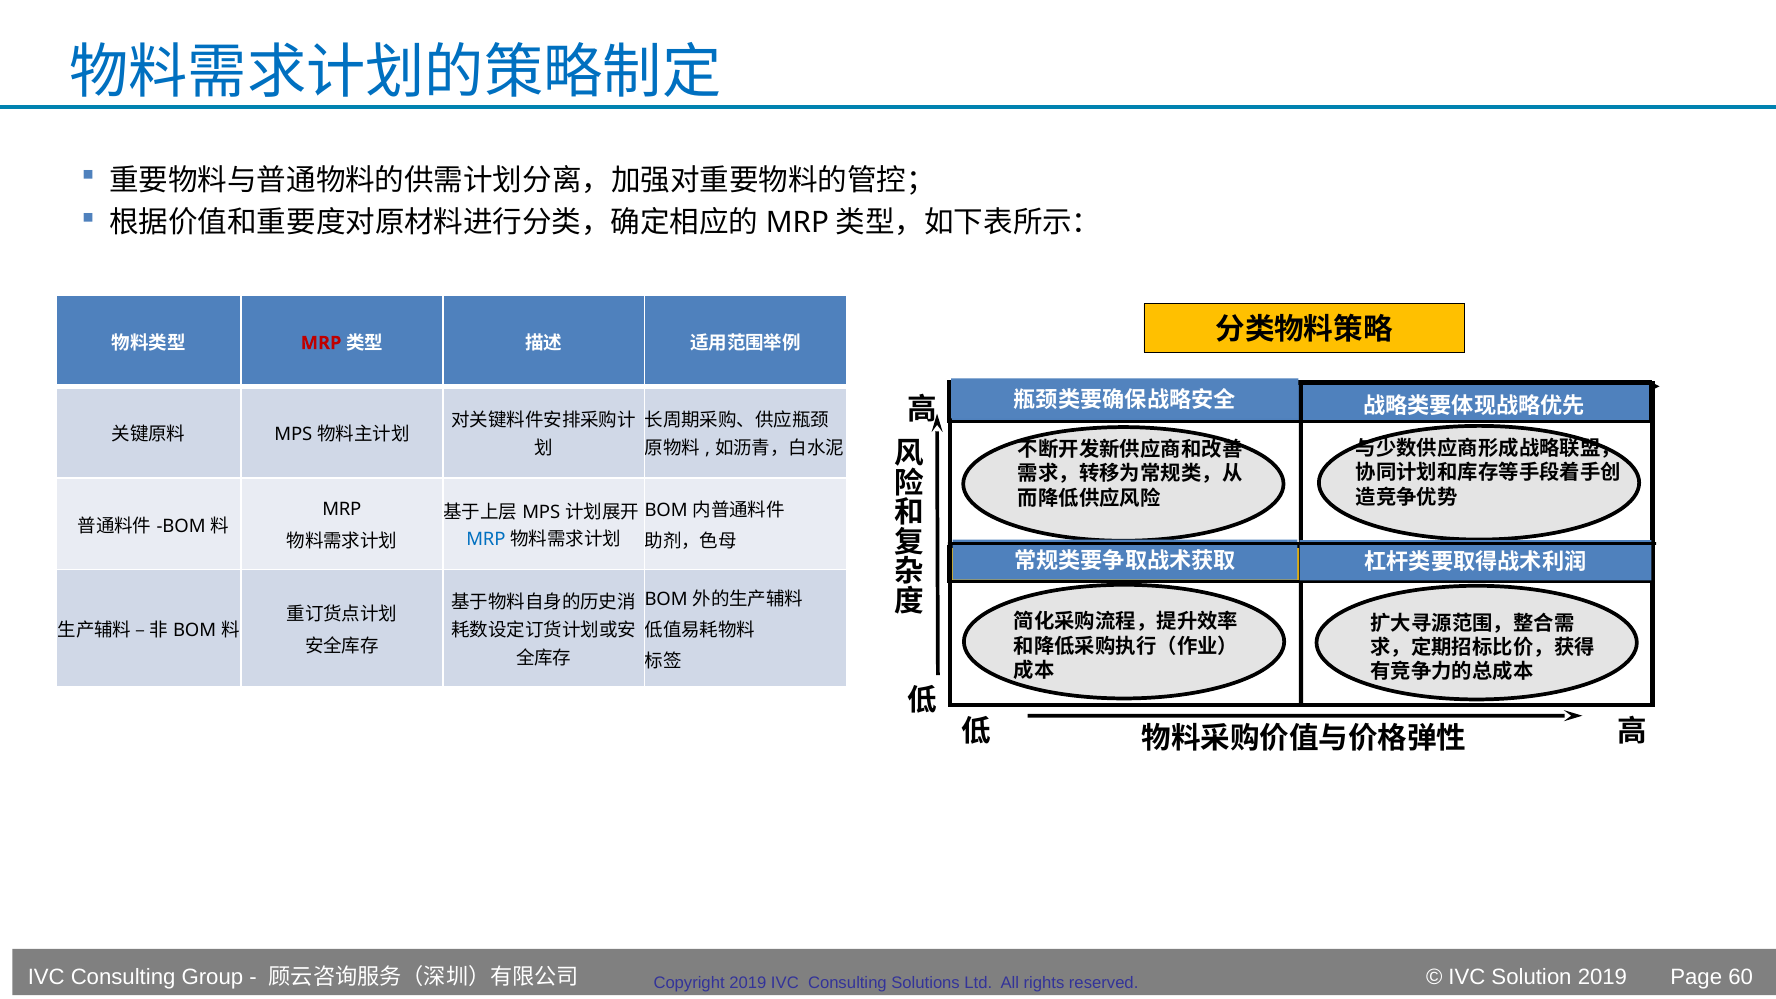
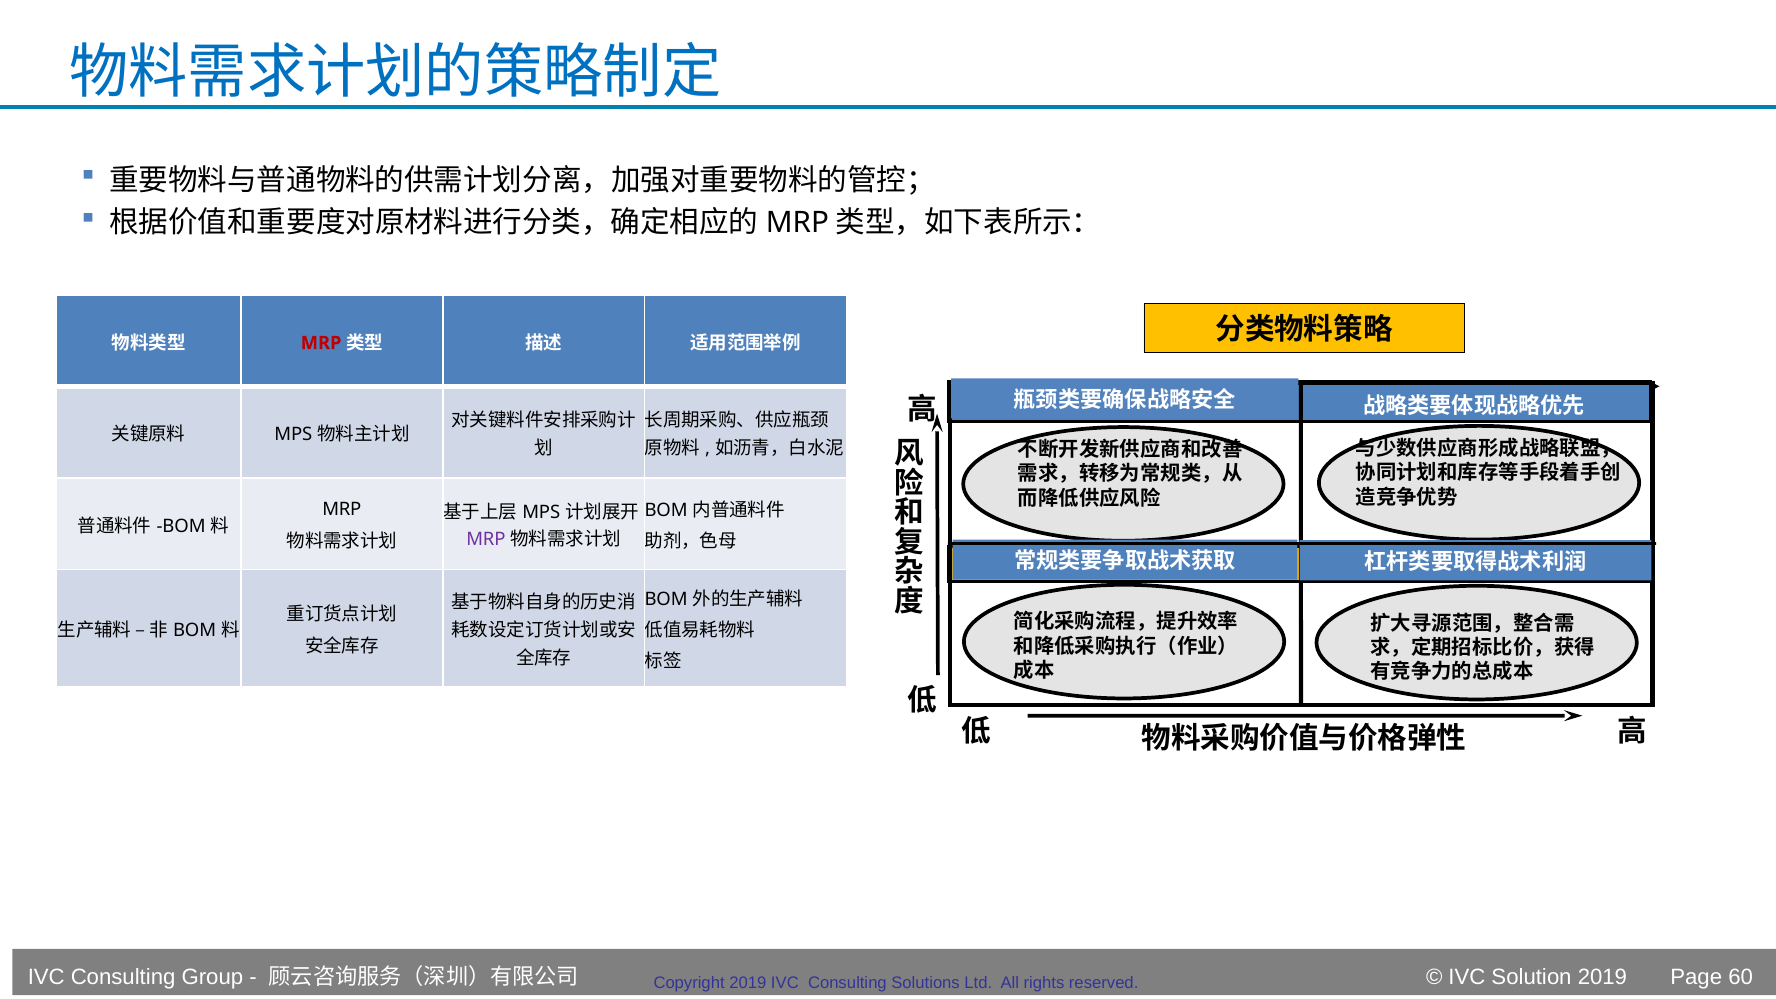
MRP at (486, 540) colour: blue -> purple
